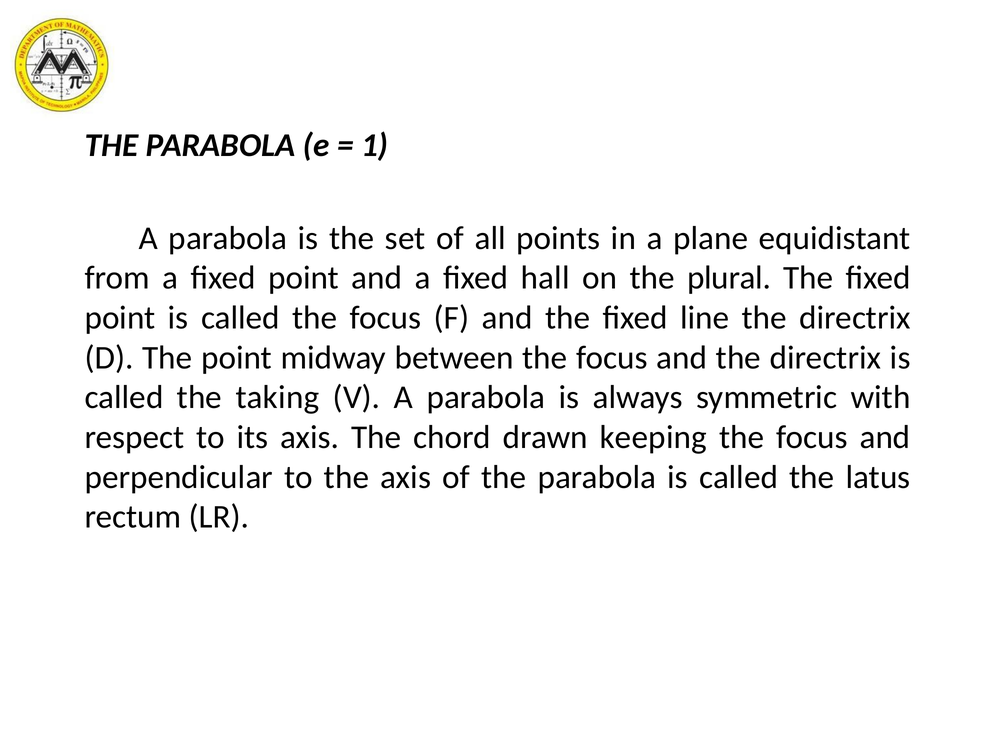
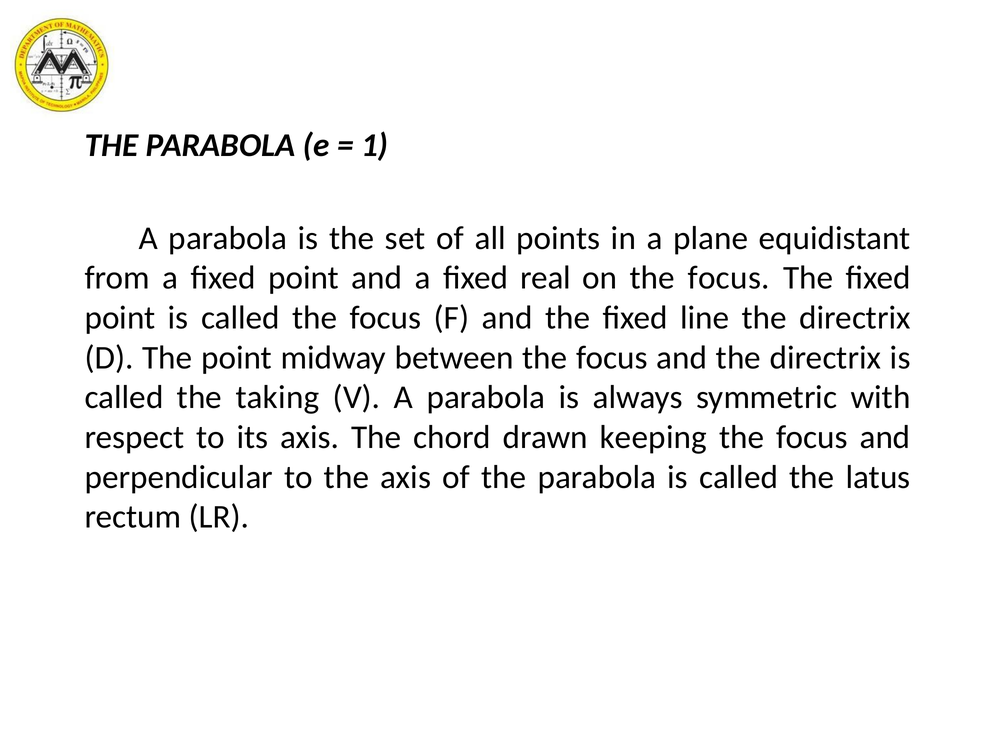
hall: hall -> real
on the plural: plural -> focus
